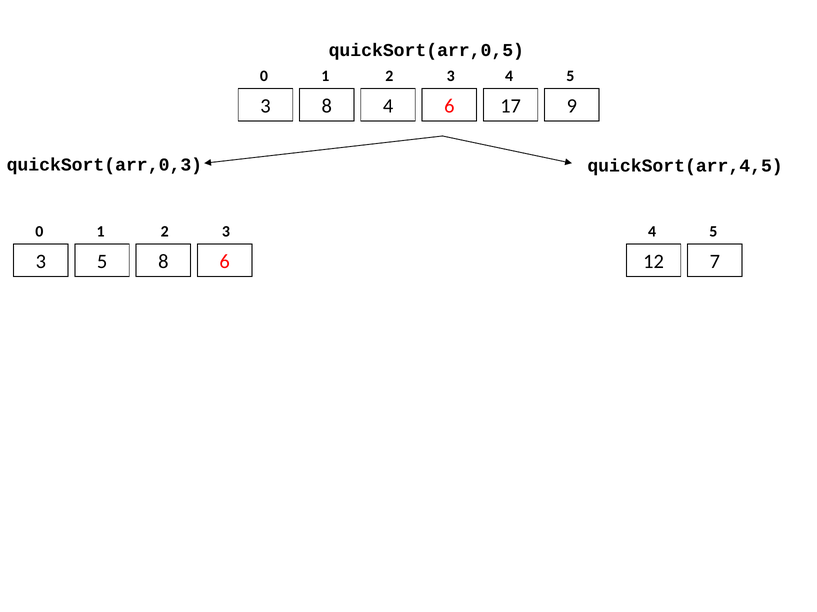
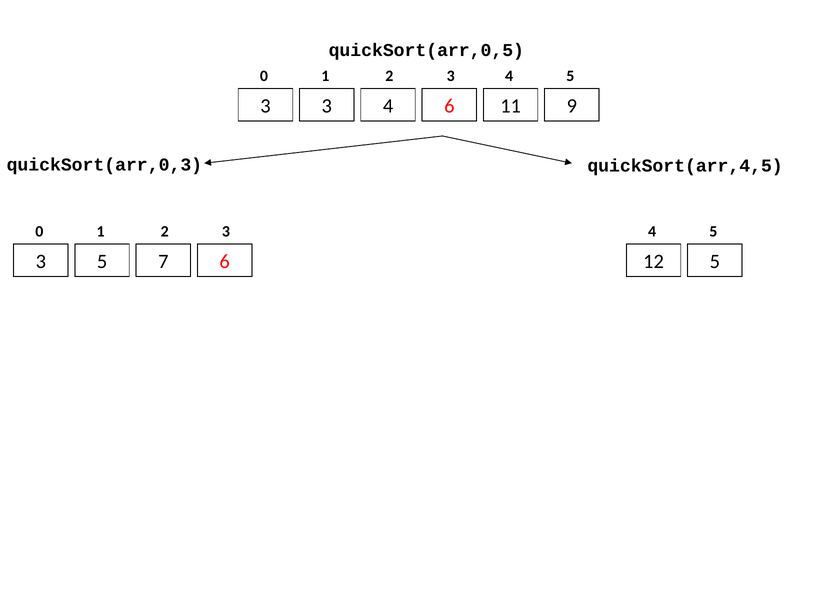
3 8: 8 -> 3
17: 17 -> 11
5 8: 8 -> 7
12 7: 7 -> 5
